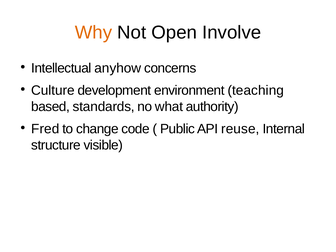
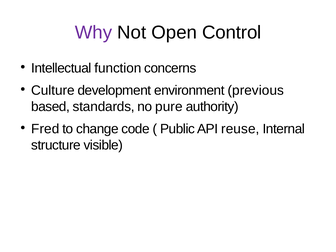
Why colour: orange -> purple
Involve: Involve -> Control
anyhow: anyhow -> function
teaching: teaching -> previous
what: what -> pure
